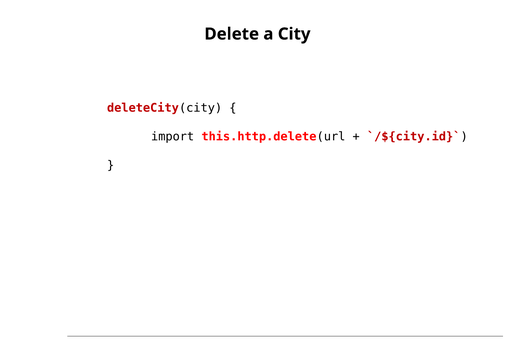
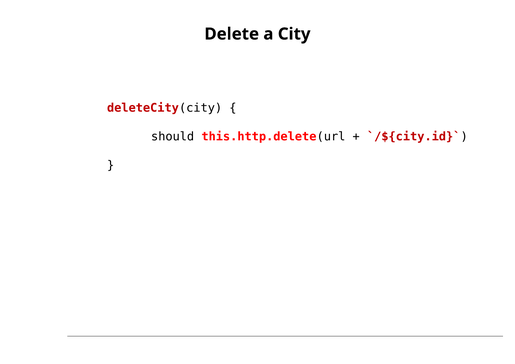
import: import -> should
